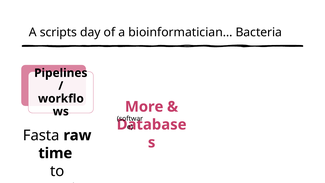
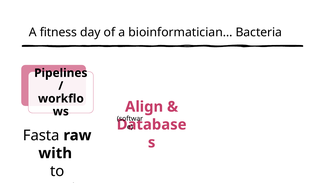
scripts: scripts -> fitness
More: More -> Align
time: time -> with
